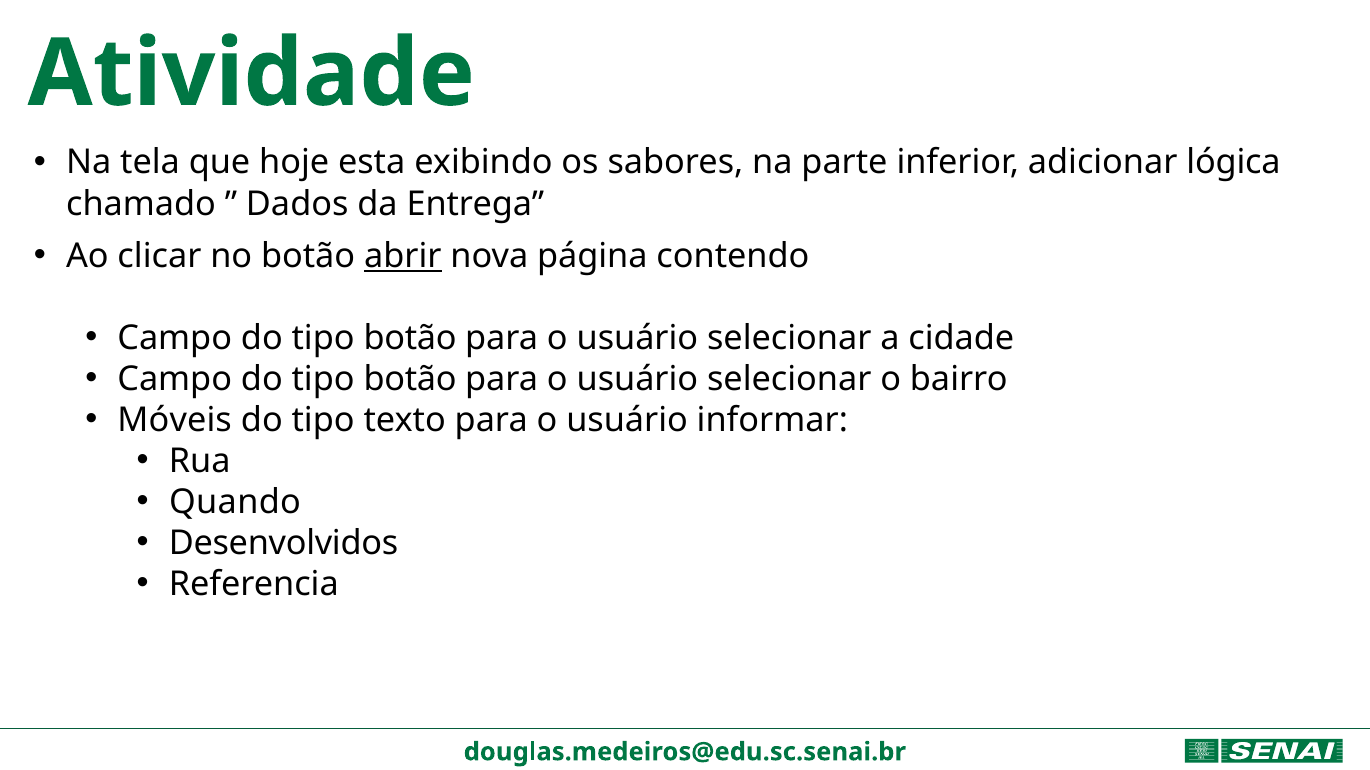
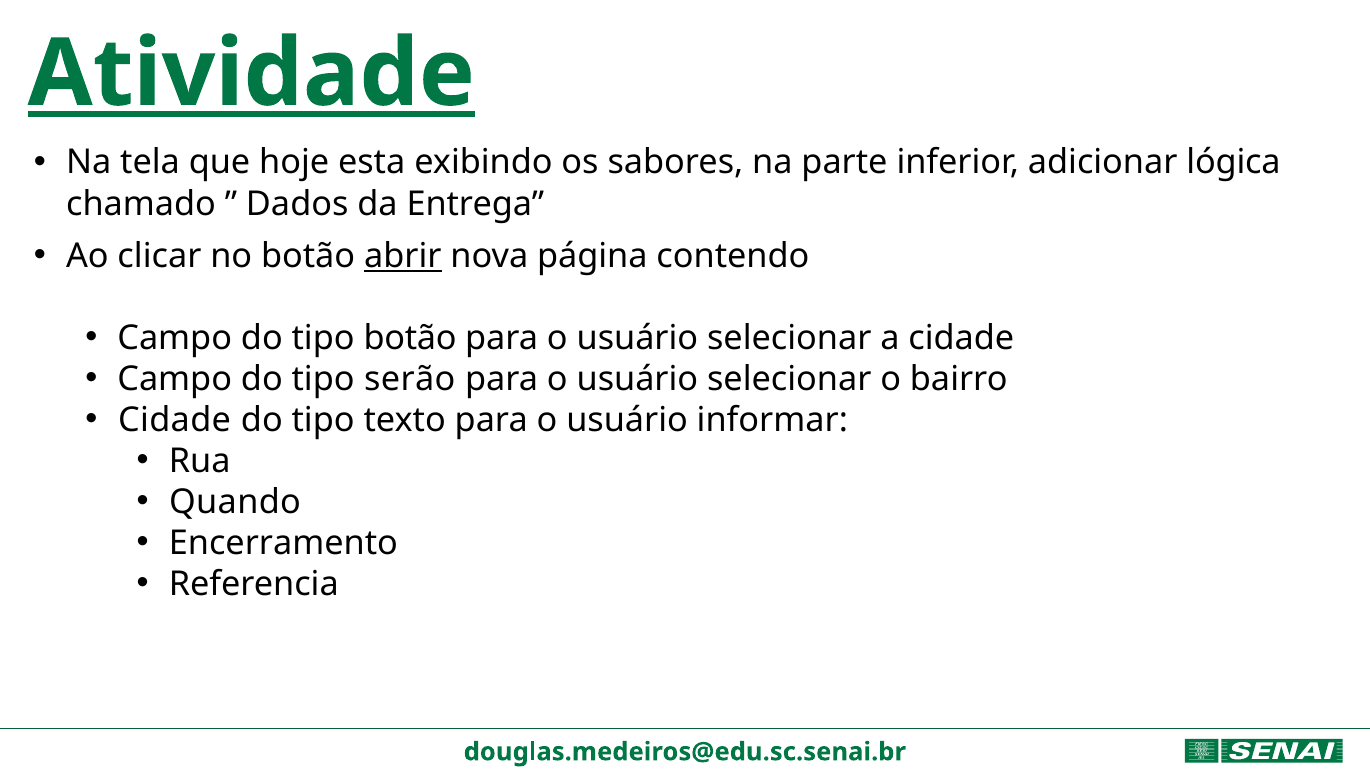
Atividade underline: none -> present
botão at (410, 379): botão -> serão
Móveis at (175, 421): Móveis -> Cidade
Desenvolvidos: Desenvolvidos -> Encerramento
